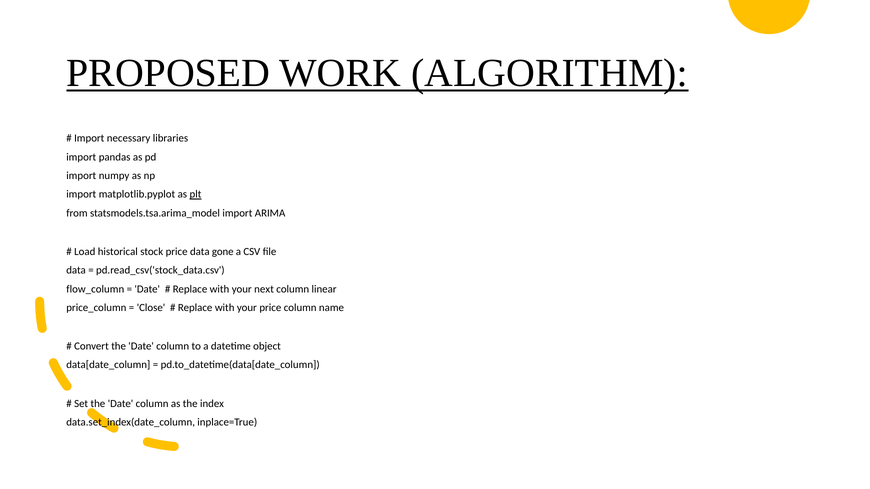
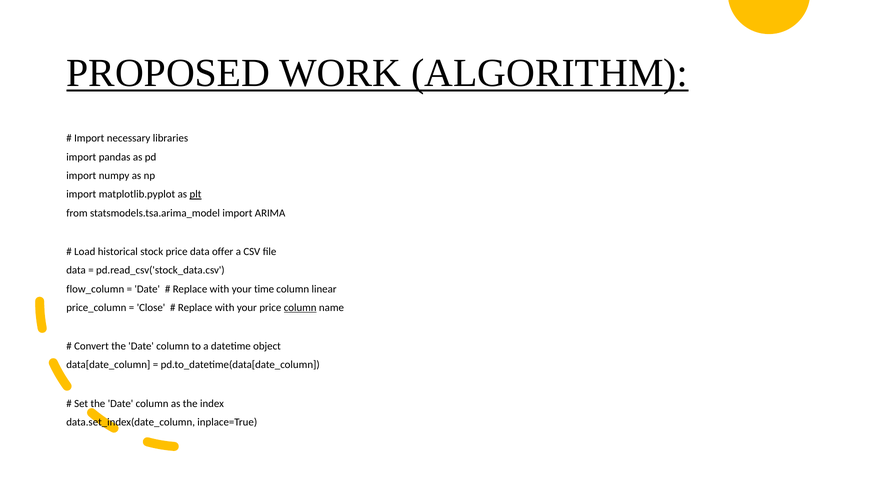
gone: gone -> offer
next: next -> time
column at (300, 308) underline: none -> present
